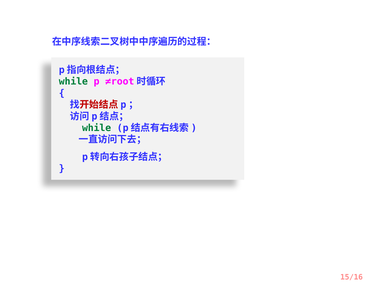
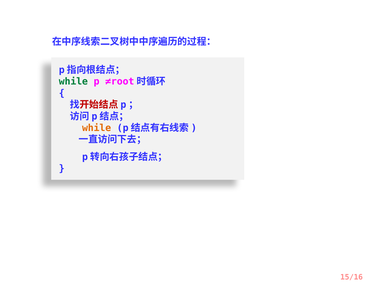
while at (97, 128) colour: green -> orange
